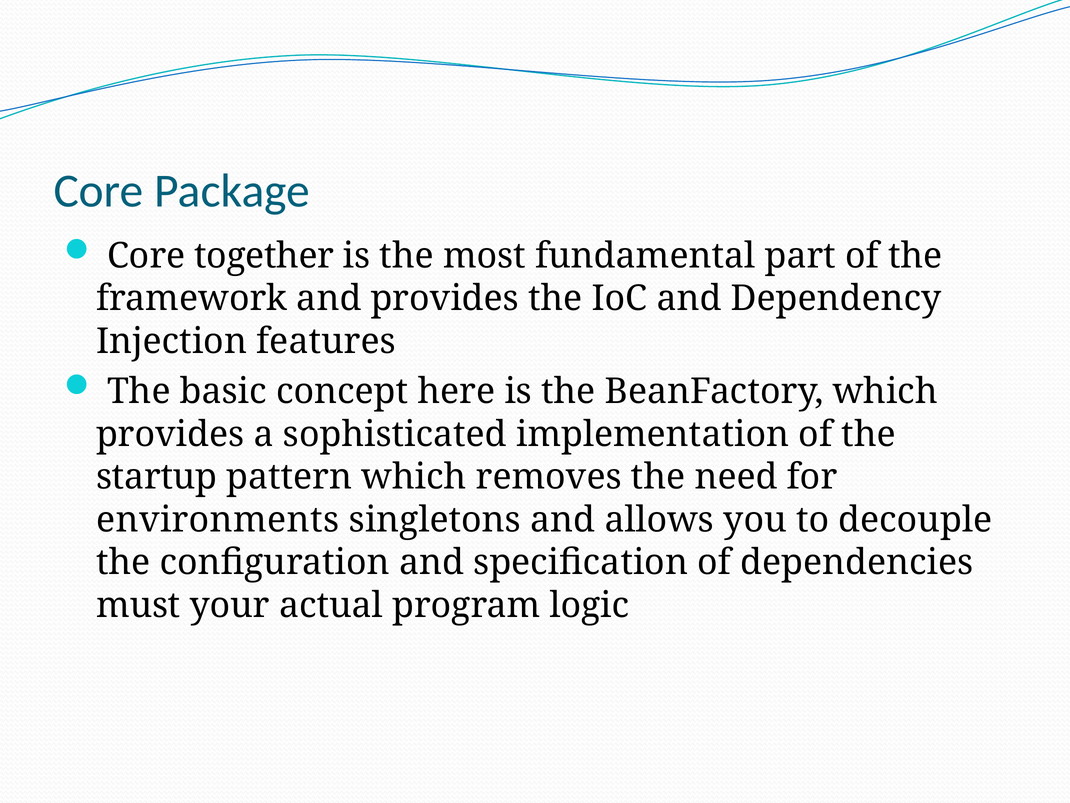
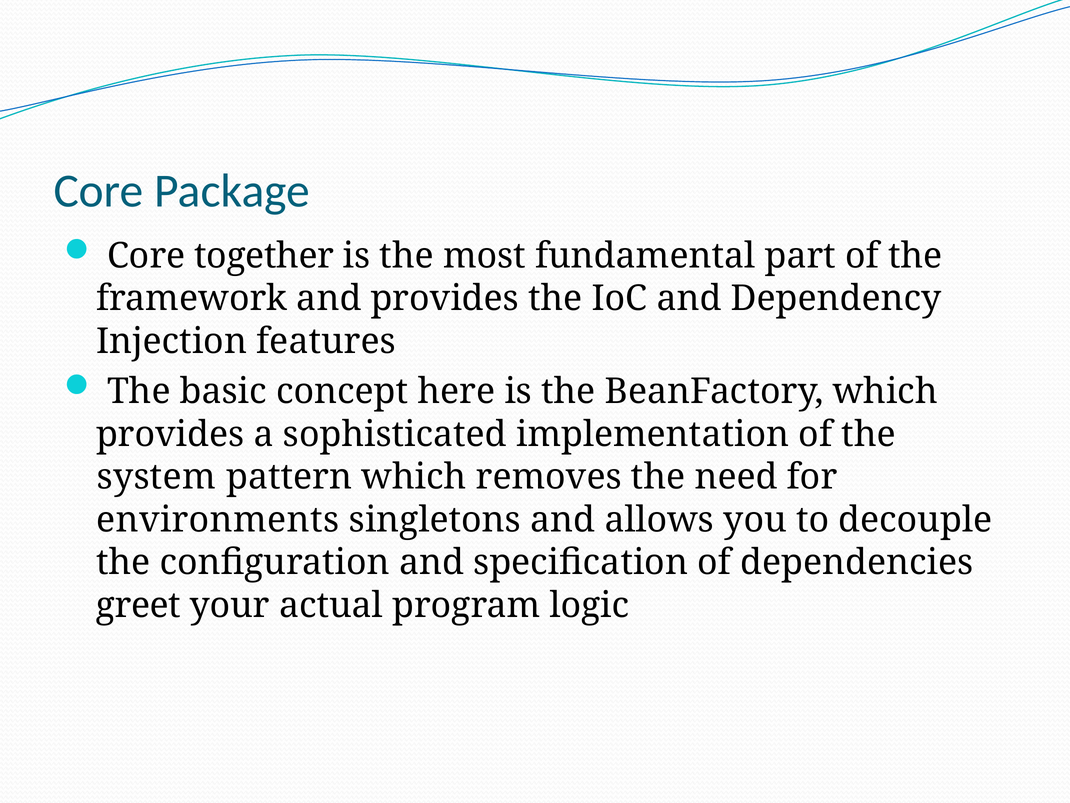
startup: startup -> system
must: must -> greet
